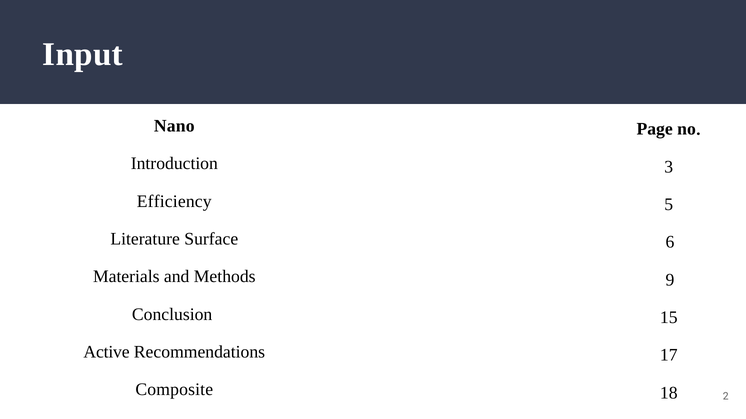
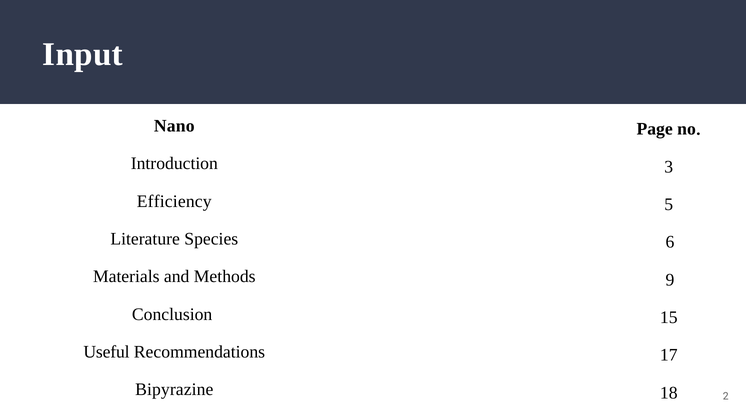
Surface: Surface -> Species
Active: Active -> Useful
Composite: Composite -> Bipyrazine
